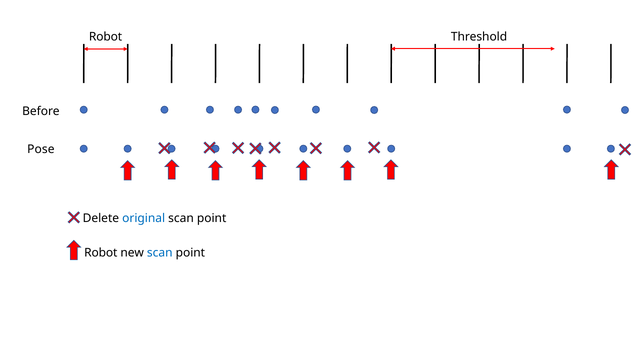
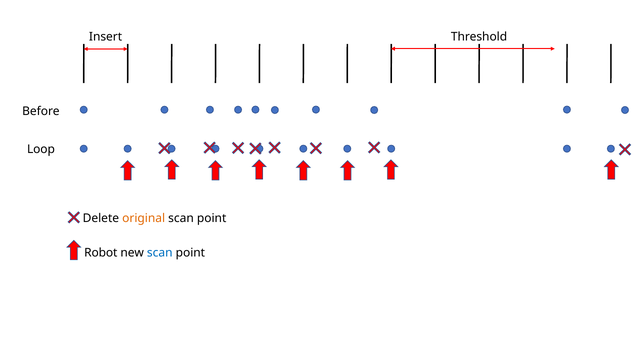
Robot at (106, 37): Robot -> Insert
Pose: Pose -> Loop
original colour: blue -> orange
